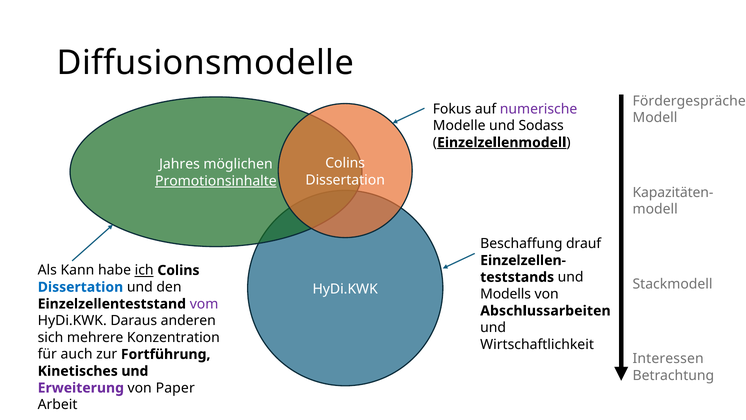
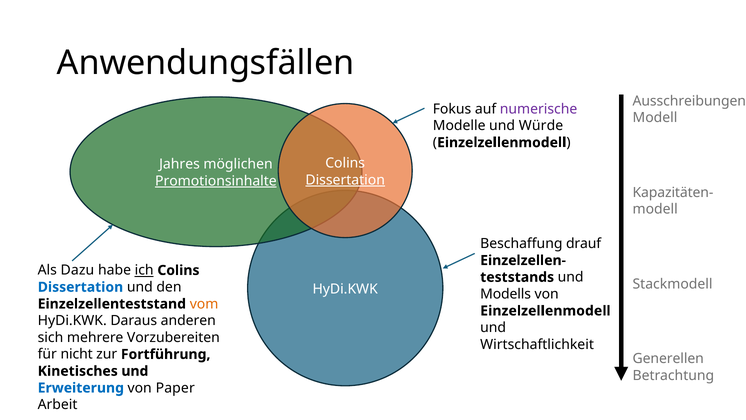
Diffusionsmodelle: Diffusionsmodelle -> Anwendungsfällen
Fördergespräche: Fördergespräche -> Ausschreibungen
Sodass: Sodass -> Würde
Einzelzellenmodell at (502, 142) underline: present -> none
Dissertation at (345, 180) underline: none -> present
Kann: Kann -> Dazu
vom colour: purple -> orange
Abschlussarbeiten at (545, 311): Abschlussarbeiten -> Einzelzellenmodell
Konzentration: Konzentration -> Vorzubereiten
auch: auch -> nicht
Interessen: Interessen -> Generellen
Erweiterung colour: purple -> blue
